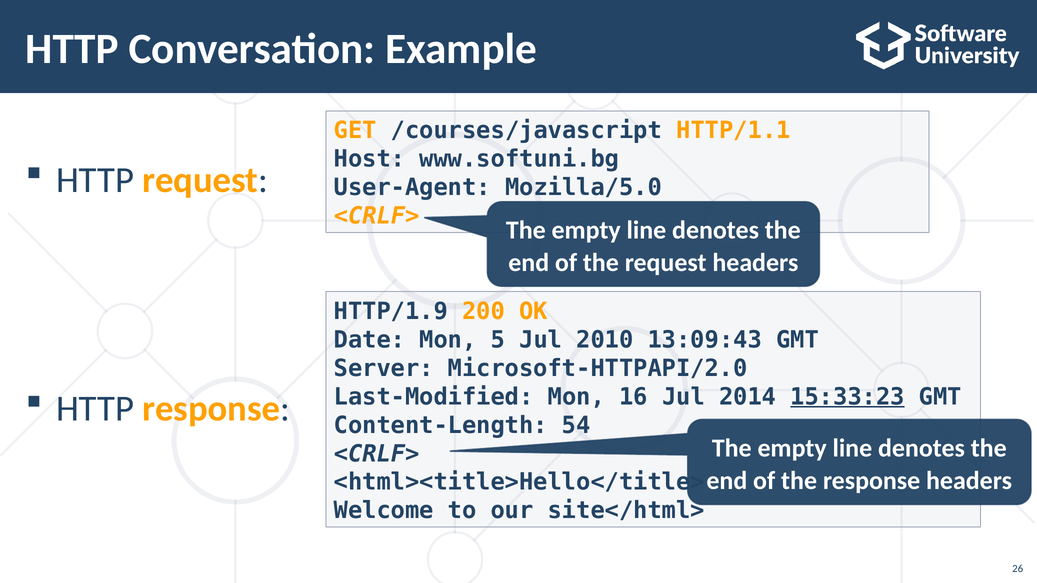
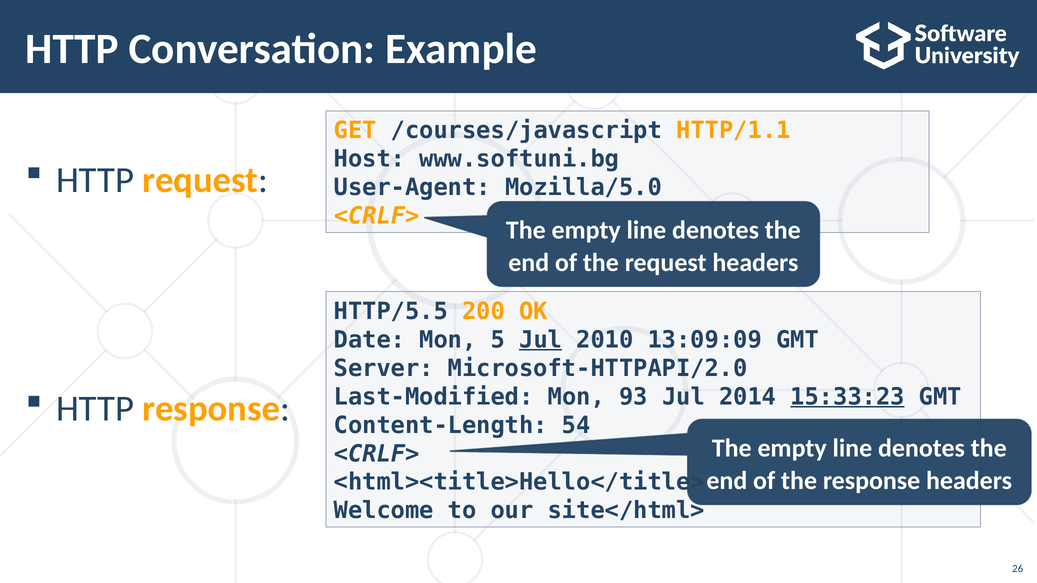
HTTP/1.9: HTTP/1.9 -> HTTP/5.5
Jul at (541, 340) underline: none -> present
13:09:43: 13:09:43 -> 13:09:09
16: 16 -> 93
